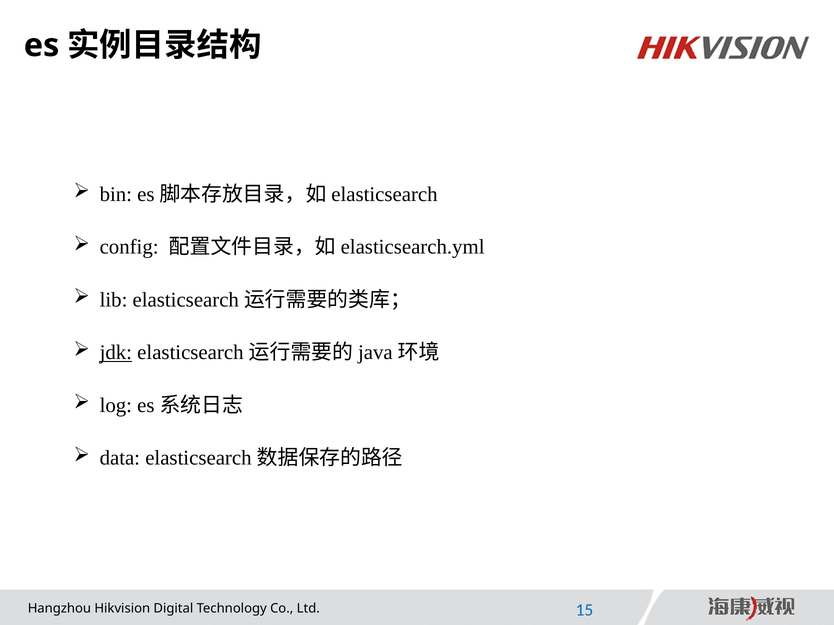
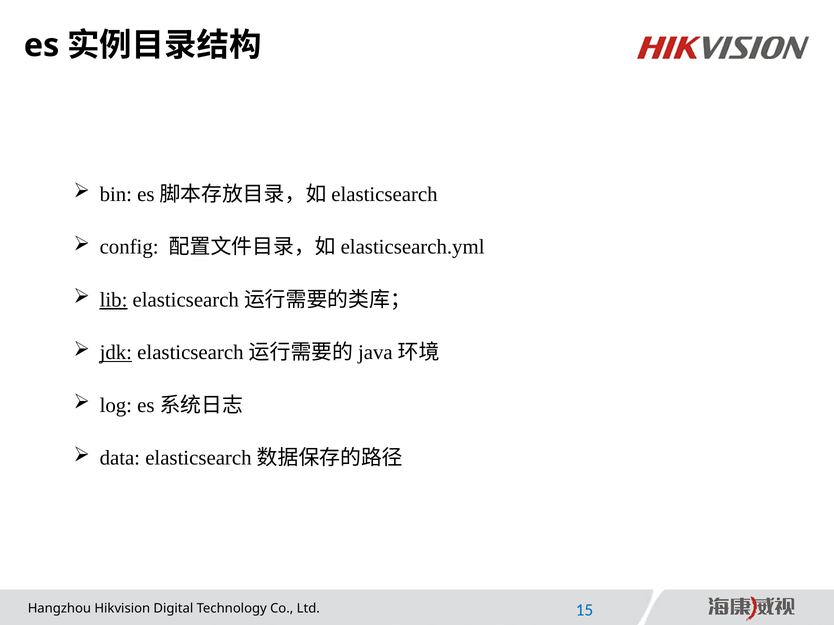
lib underline: none -> present
